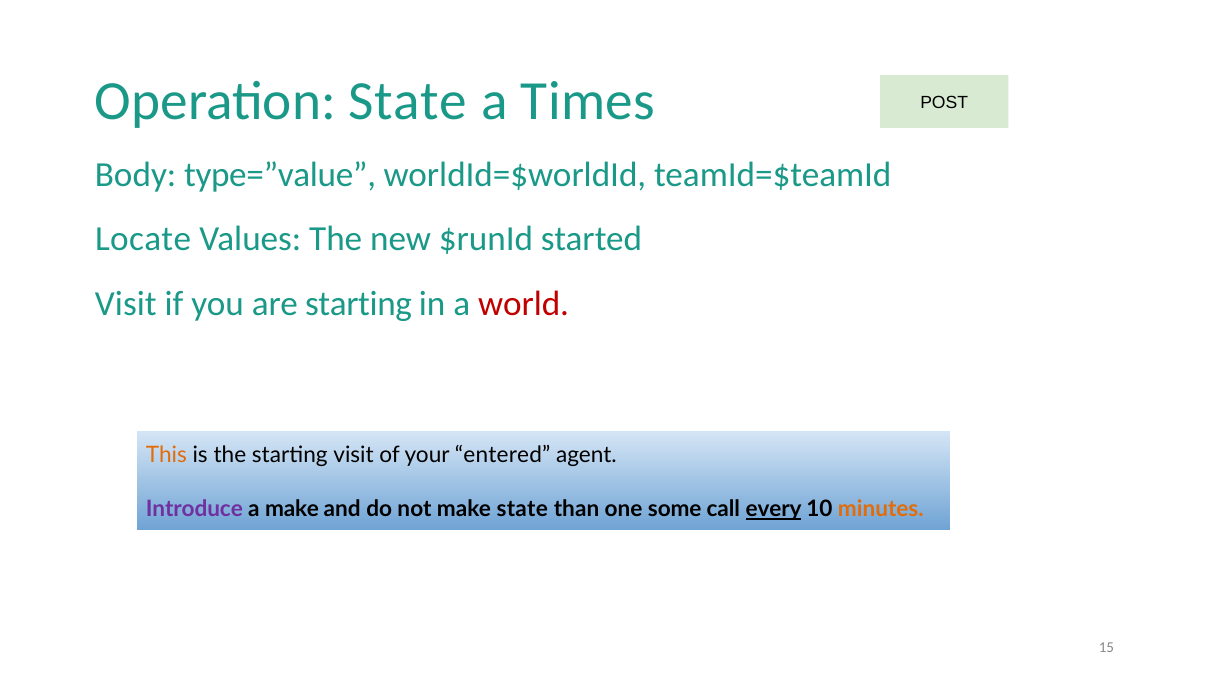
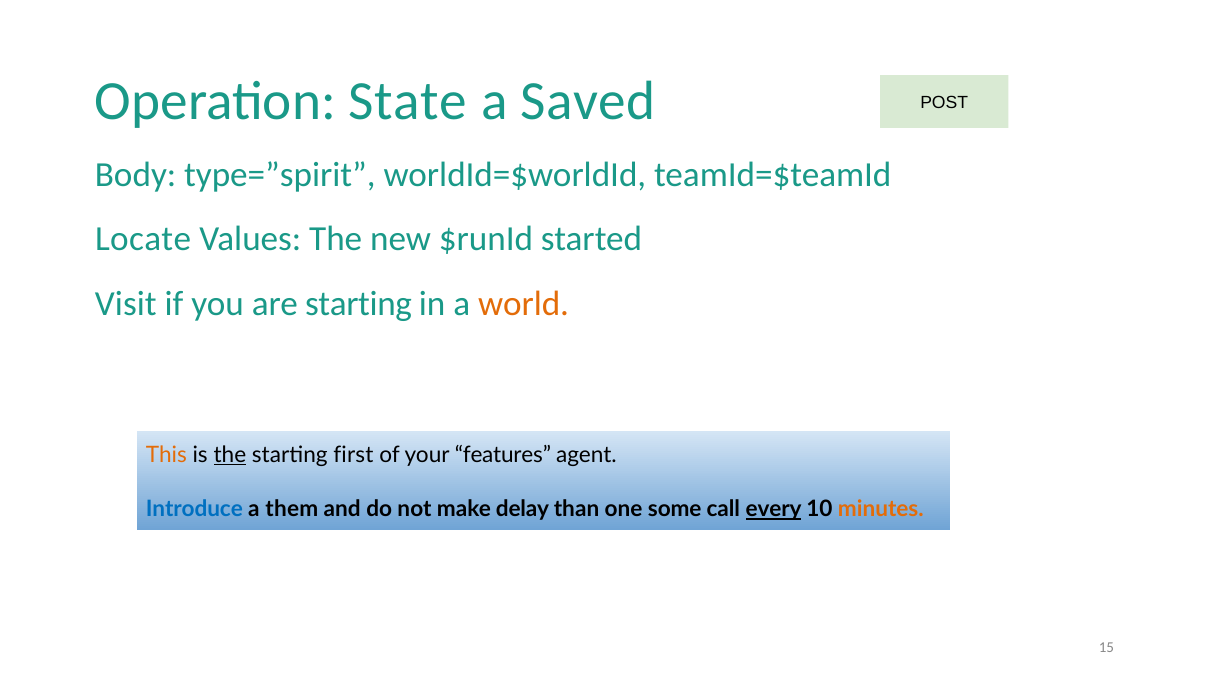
Times: Times -> Saved
type=”value: type=”value -> type=”spirit
world colour: red -> orange
the at (230, 455) underline: none -> present
starting visit: visit -> first
entered: entered -> features
Introduce colour: purple -> blue
a make: make -> them
make state: state -> delay
